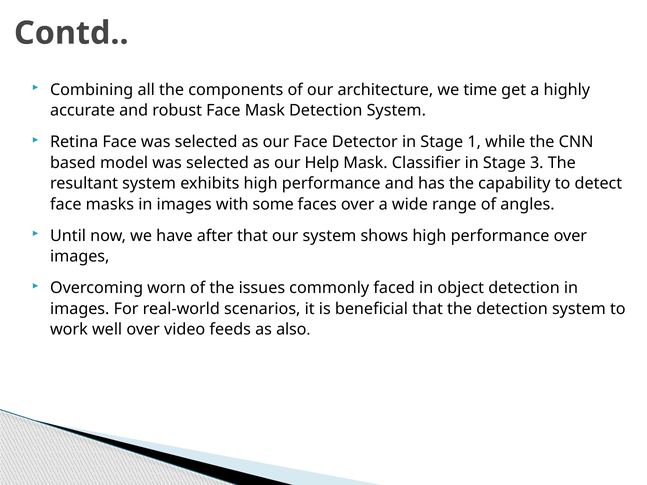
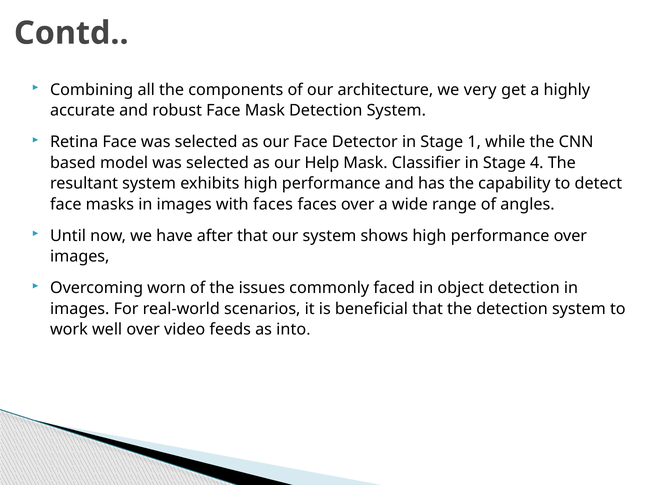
time: time -> very
3: 3 -> 4
with some: some -> faces
also: also -> into
